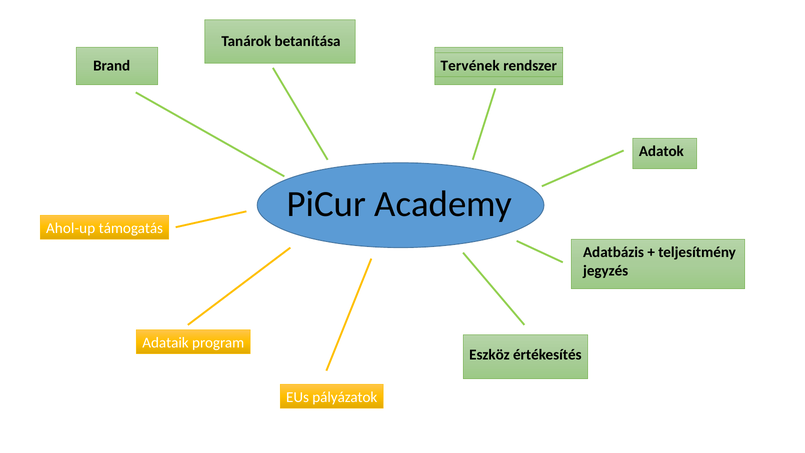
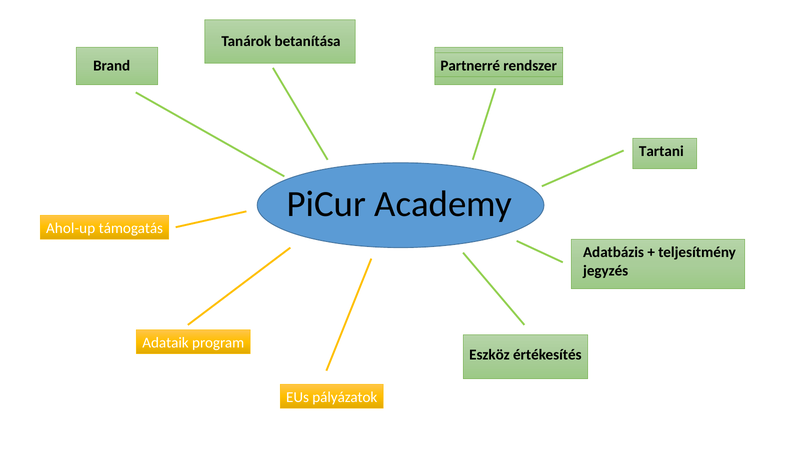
Tervének: Tervének -> Partnerré
Adatok: Adatok -> Tartani
